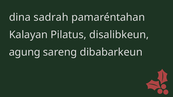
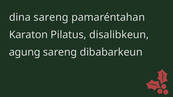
dina sadrah: sadrah -> sareng
Kalayan: Kalayan -> Karaton
